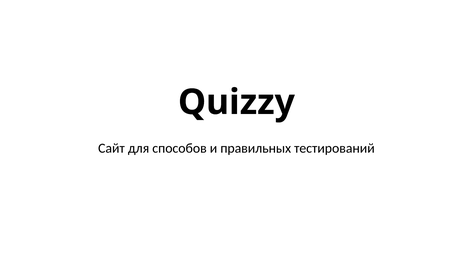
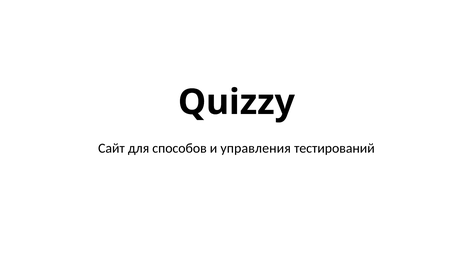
правильных: правильных -> управления
